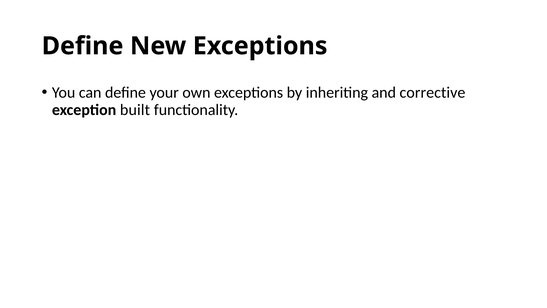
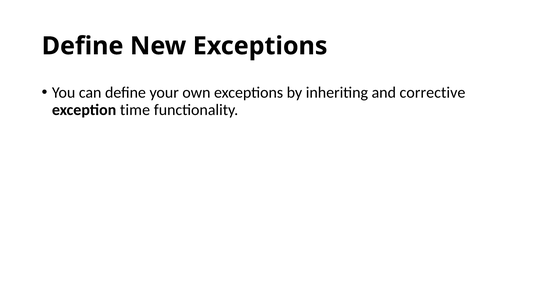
built: built -> time
